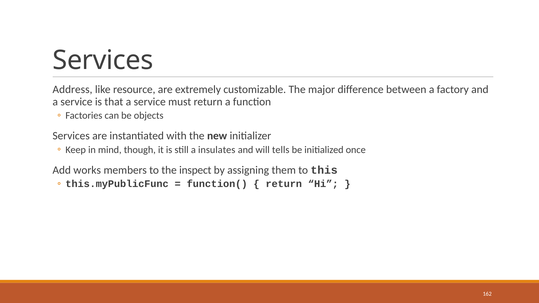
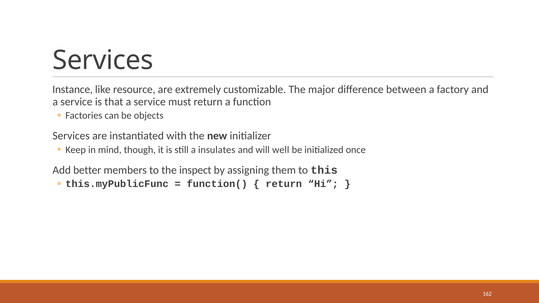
Address: Address -> Instance
tells: tells -> well
works: works -> better
